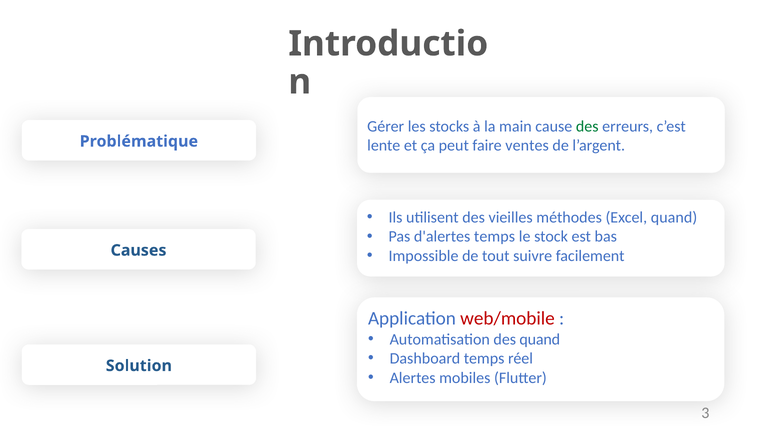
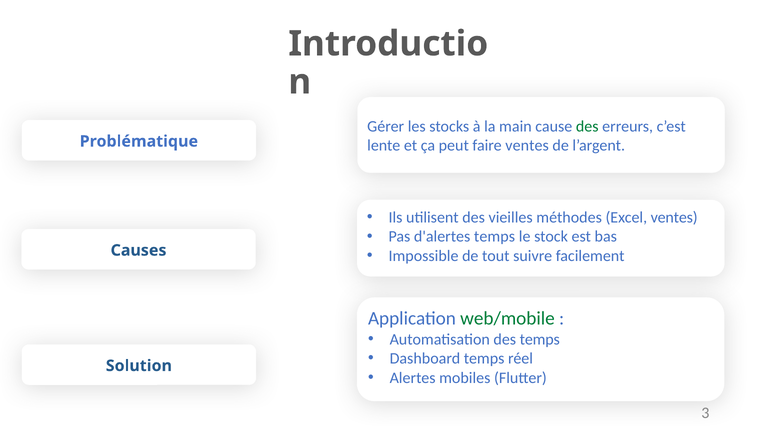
Excel quand: quand -> ventes
web/mobile colour: red -> green
des quand: quand -> temps
